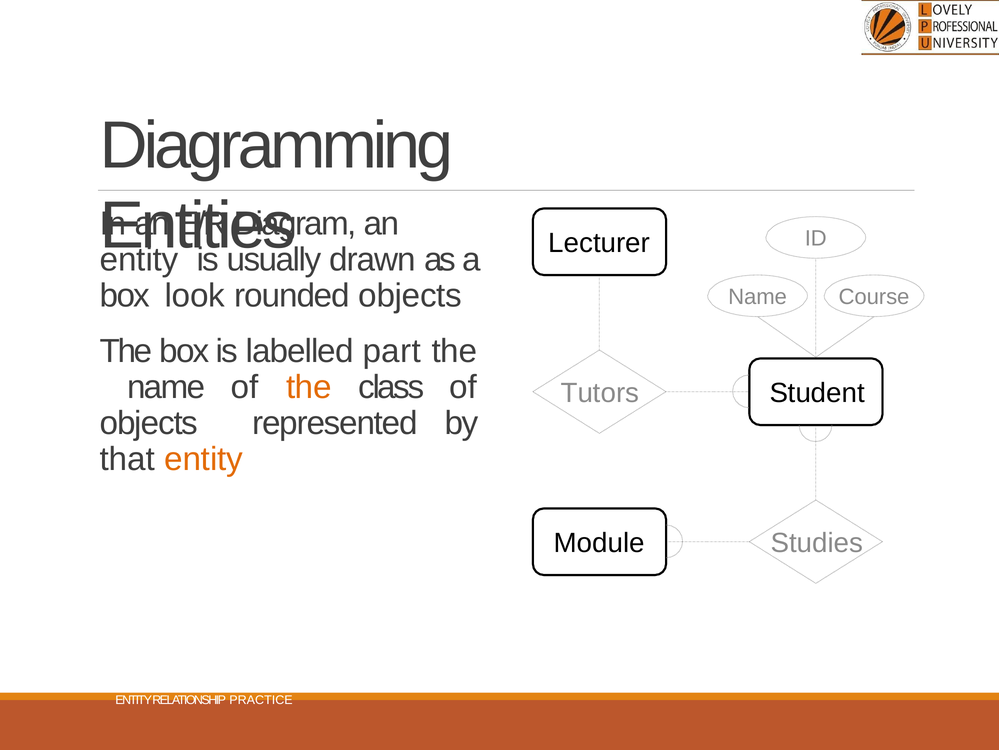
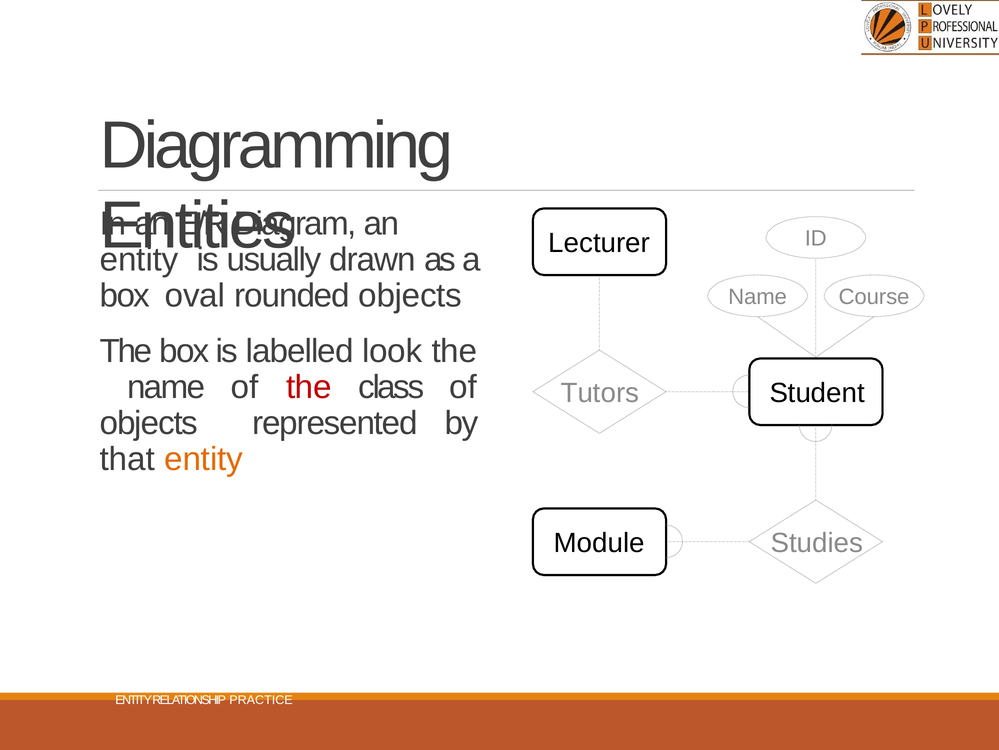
look: look -> oval
part: part -> look
the at (309, 387) colour: orange -> red
